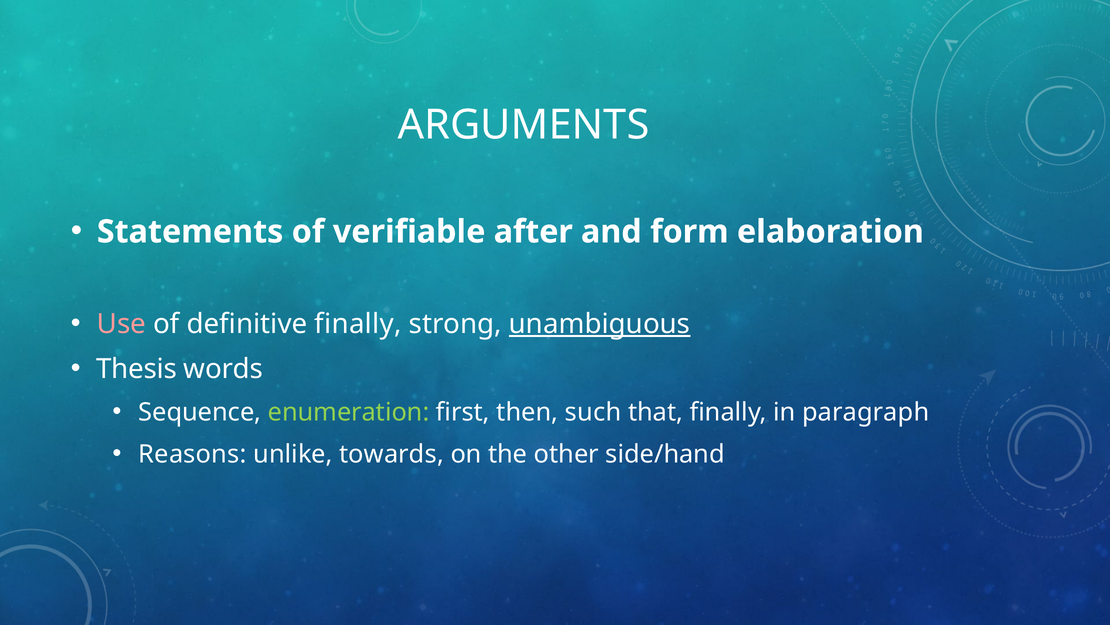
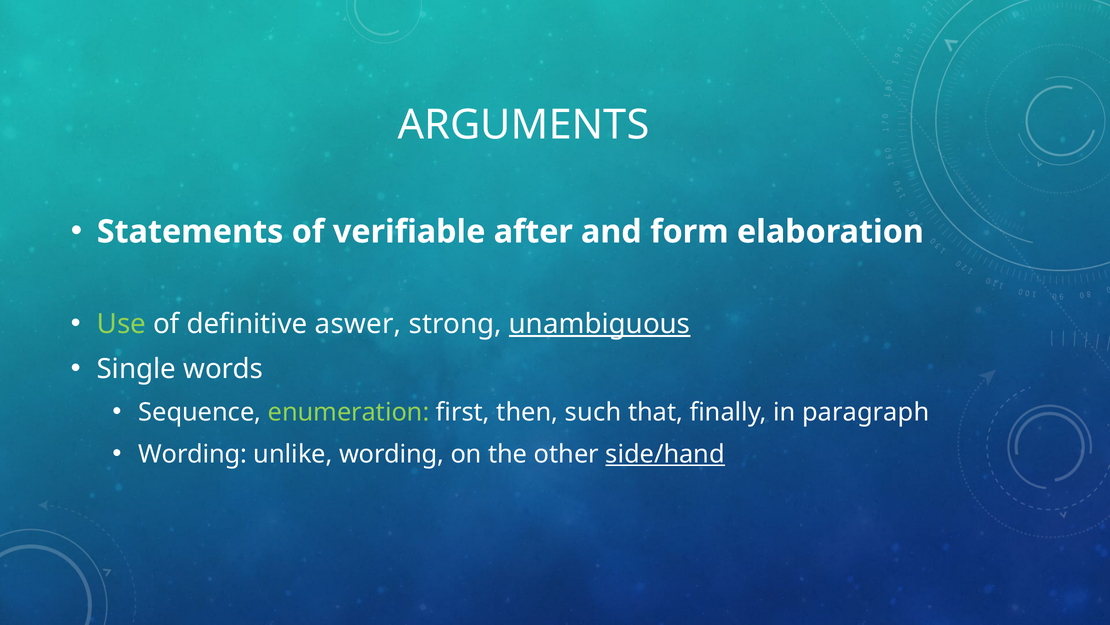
Use colour: pink -> light green
definitive finally: finally -> aswer
Thesis: Thesis -> Single
Reasons at (193, 454): Reasons -> Wording
unlike towards: towards -> wording
side/hand underline: none -> present
